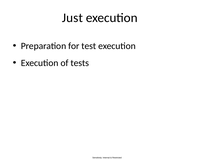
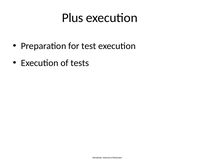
Just: Just -> Plus
